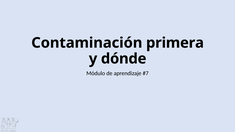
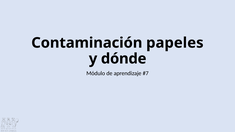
primera: primera -> papeles
